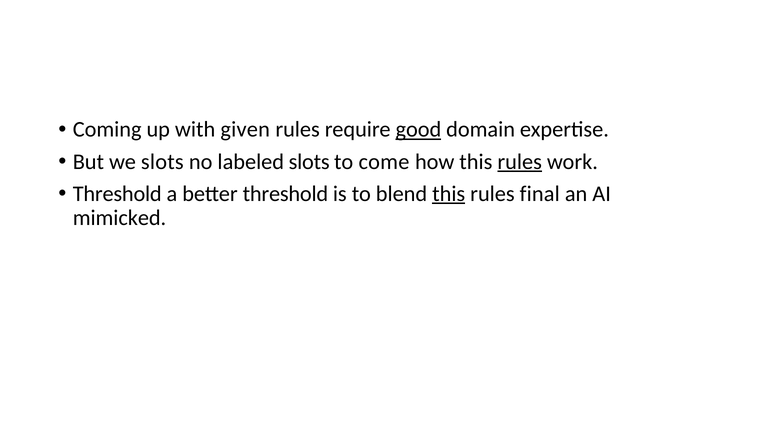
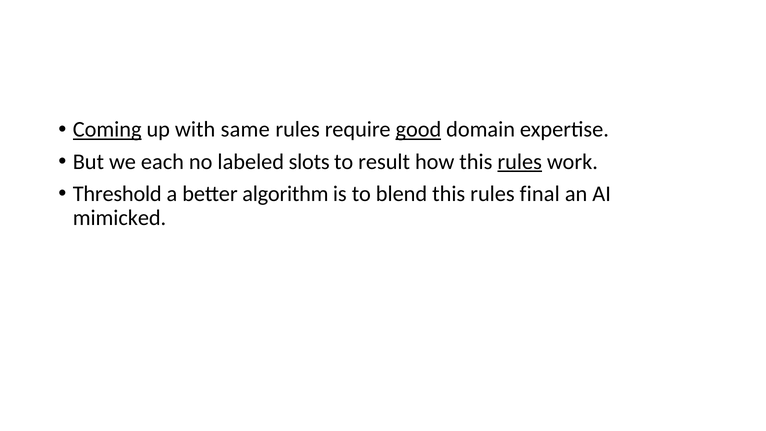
Coming underline: none -> present
given: given -> same
we slots: slots -> each
come: come -> result
better threshold: threshold -> algorithm
this at (449, 194) underline: present -> none
